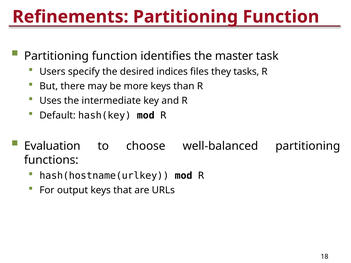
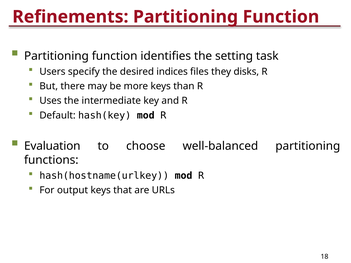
master: master -> setting
tasks: tasks -> disks
